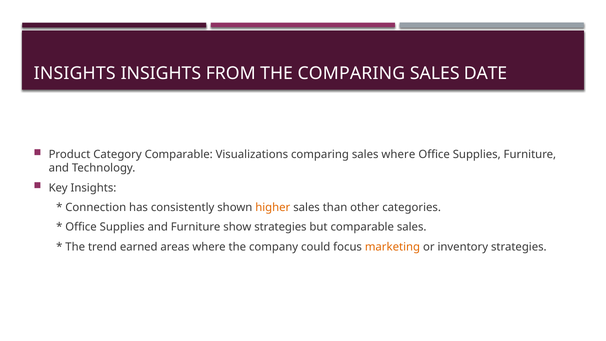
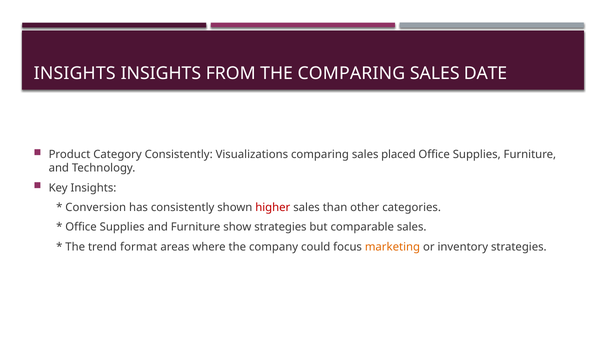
Category Comparable: Comparable -> Consistently
sales where: where -> placed
Connection: Connection -> Conversion
higher colour: orange -> red
earned: earned -> format
